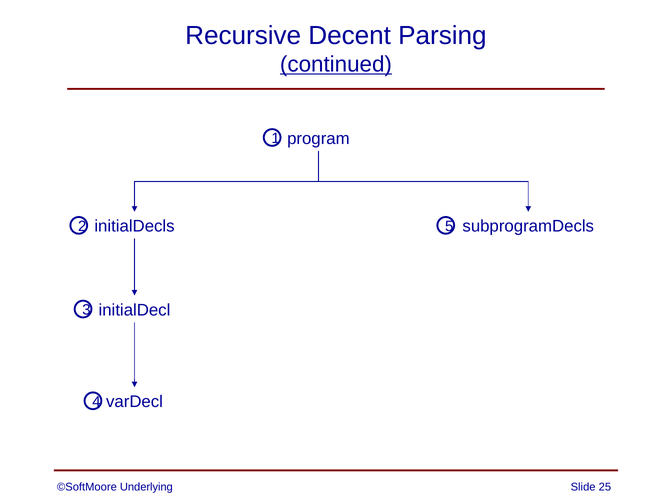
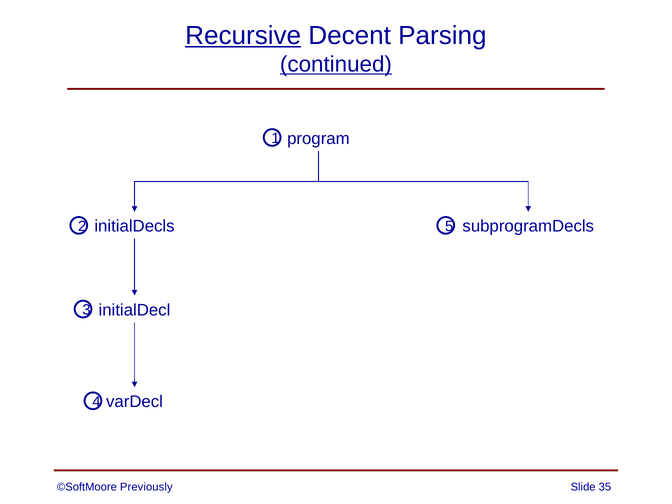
Recursive underline: none -> present
Underlying: Underlying -> Previously
25: 25 -> 35
